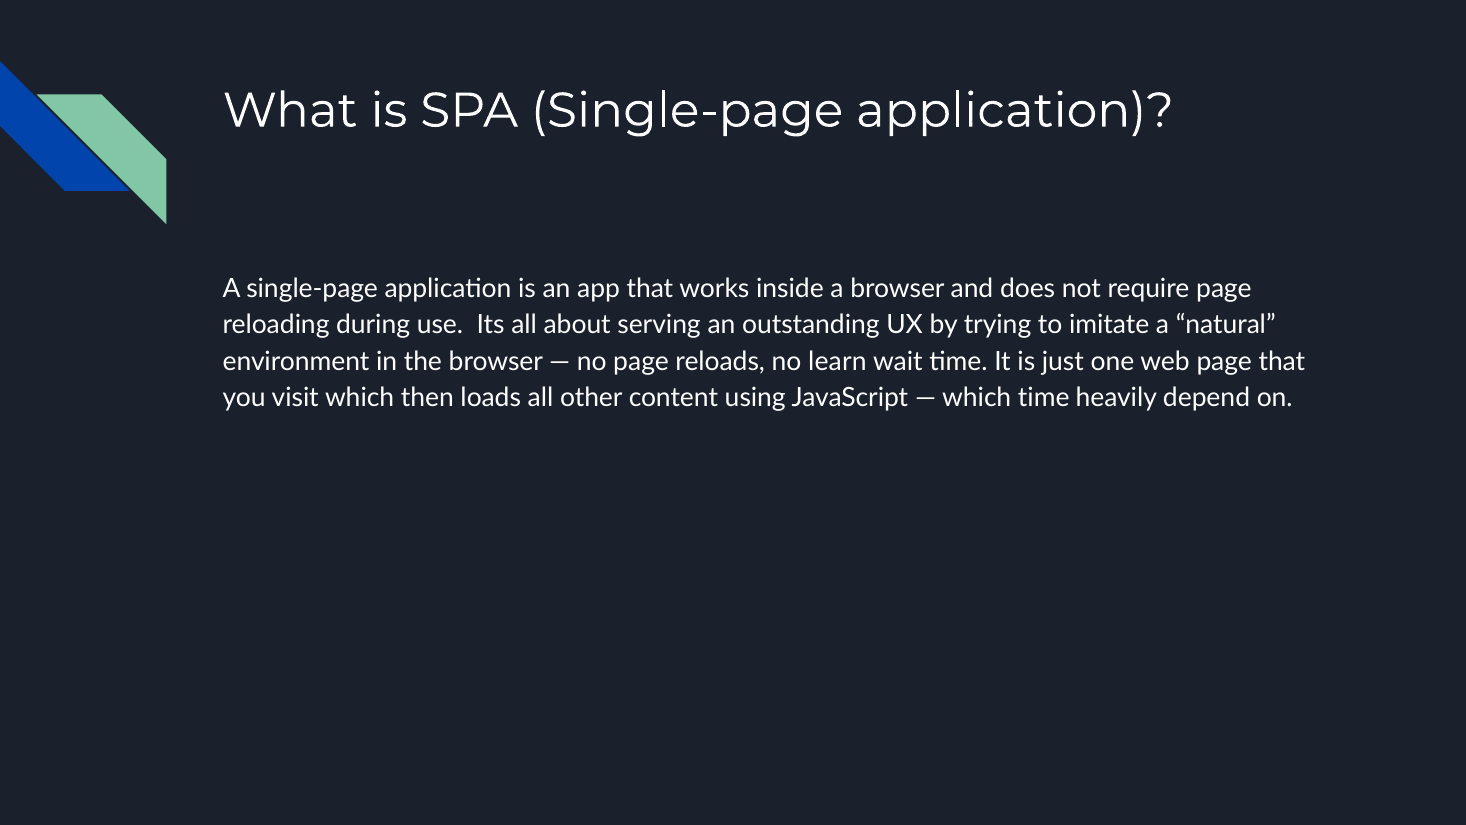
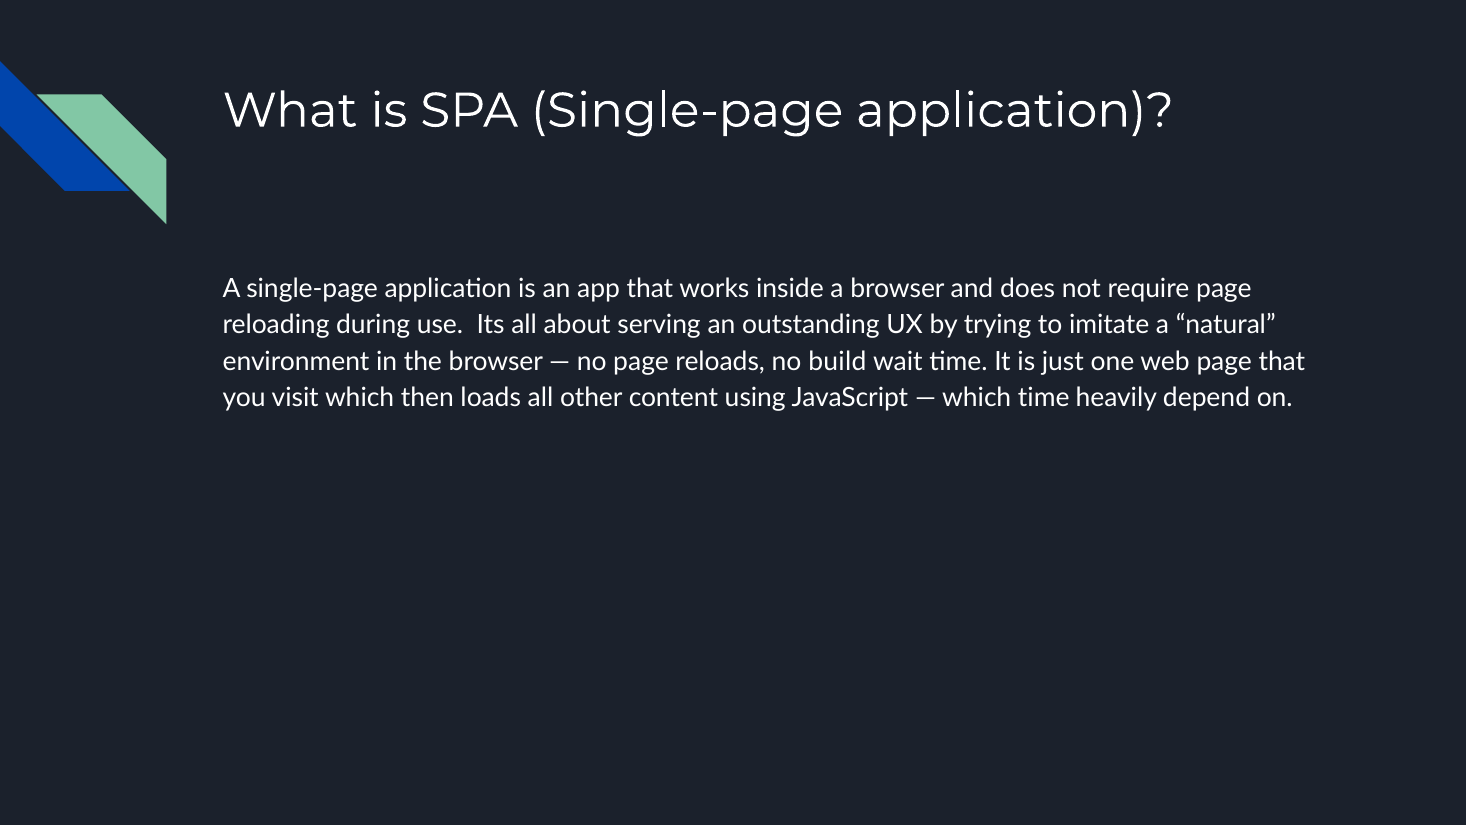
learn: learn -> build
